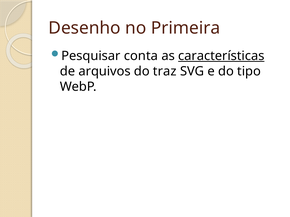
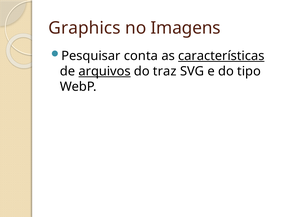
Desenho: Desenho -> Graphics
Primeira: Primeira -> Imagens
arquivos underline: none -> present
